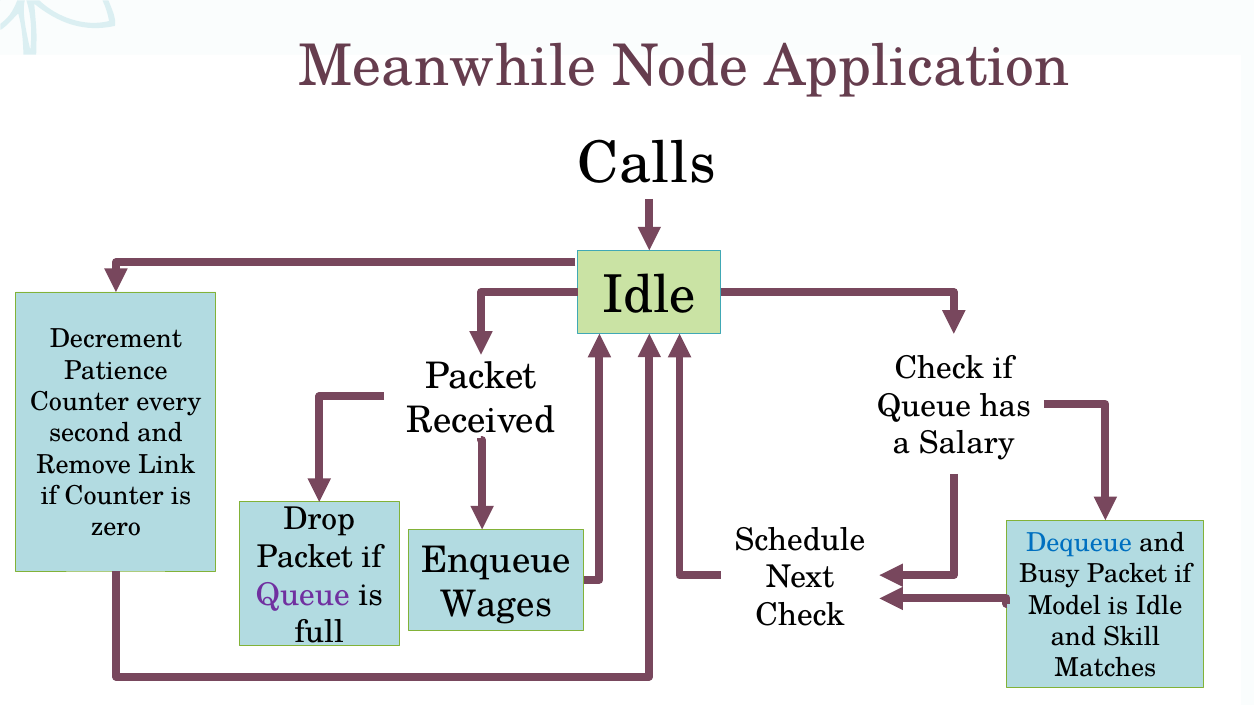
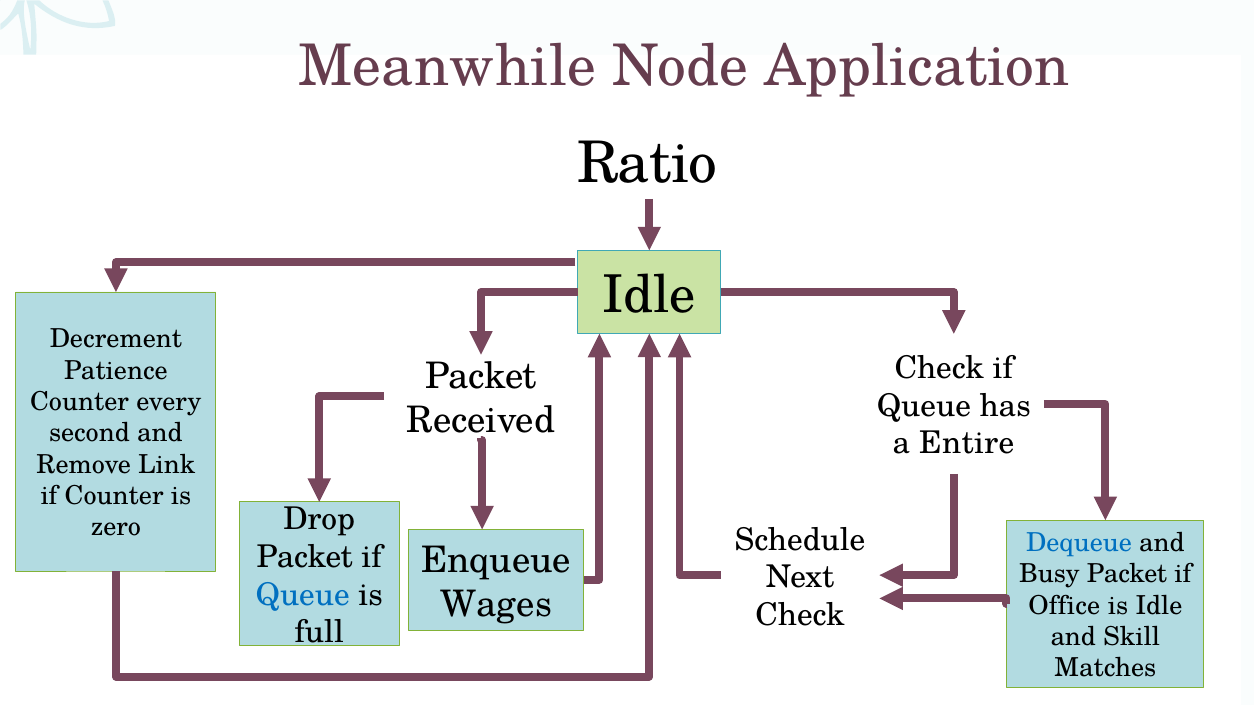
Calls: Calls -> Ratio
Salary: Salary -> Entire
Queue at (303, 595) colour: purple -> blue
Model: Model -> Office
